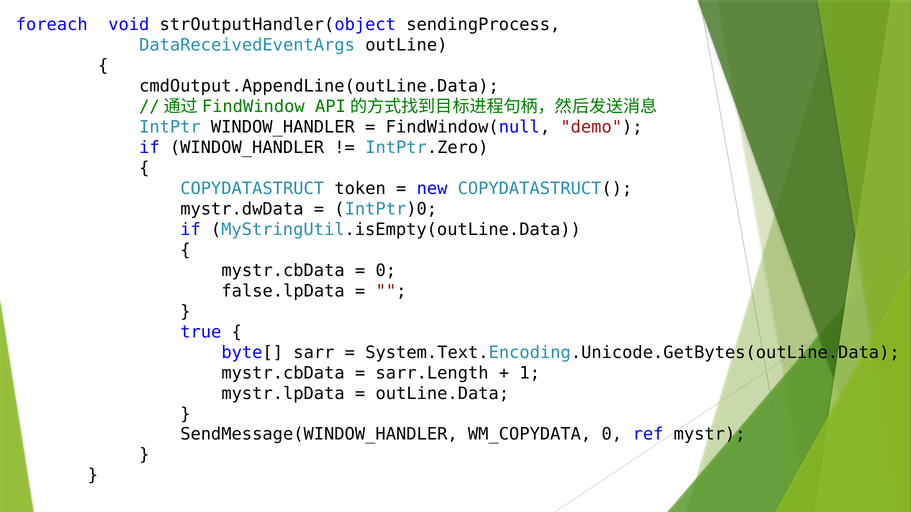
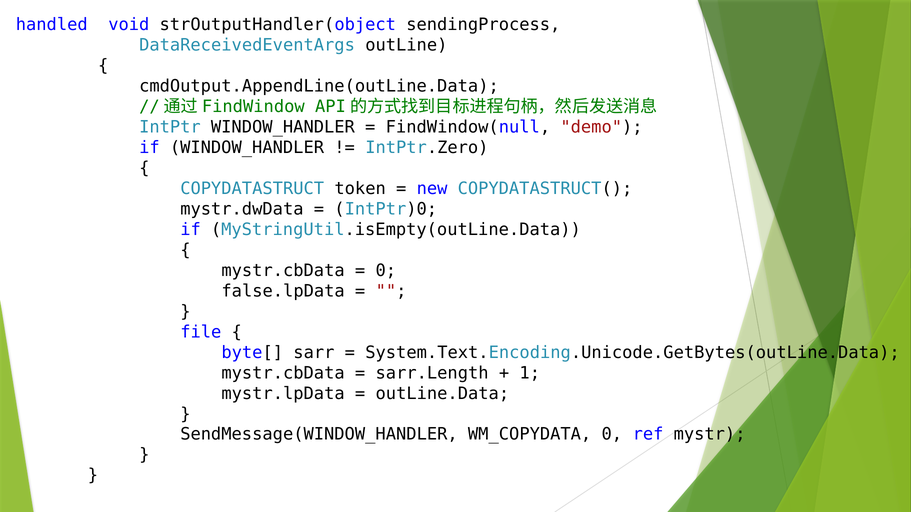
foreach: foreach -> handled
true: true -> file
